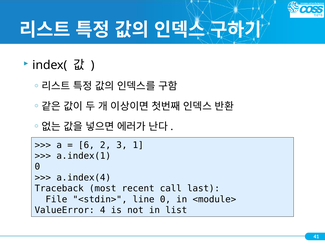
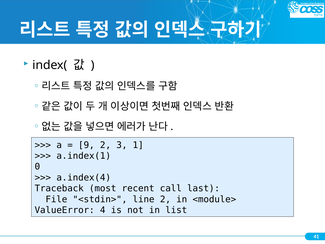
6: 6 -> 9
line 0: 0 -> 2
